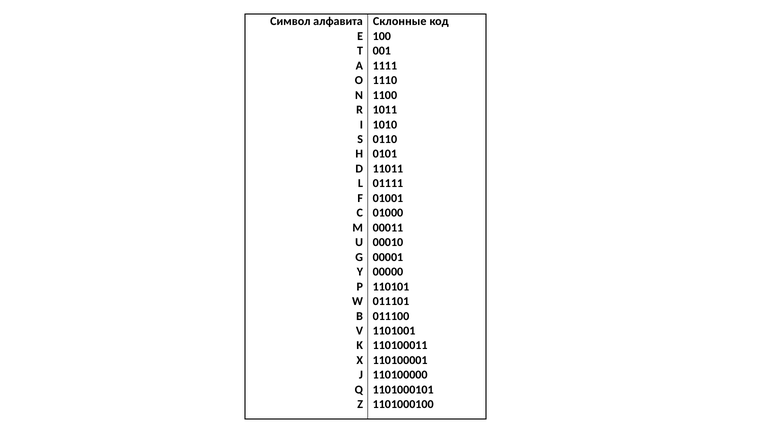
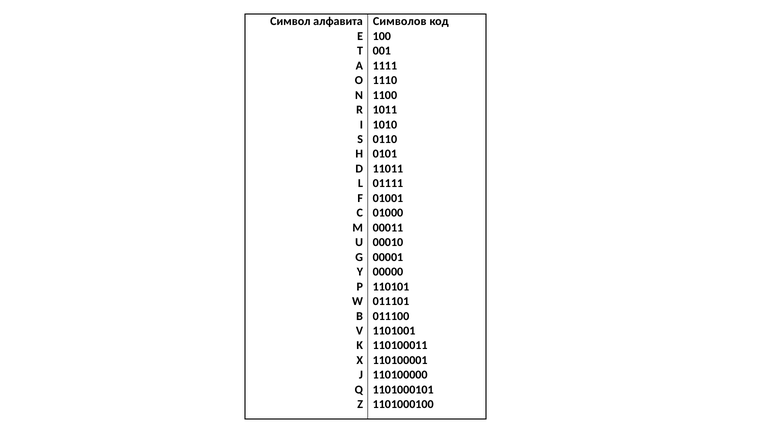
Склонные: Склонные -> Символов
